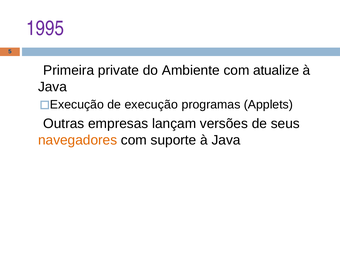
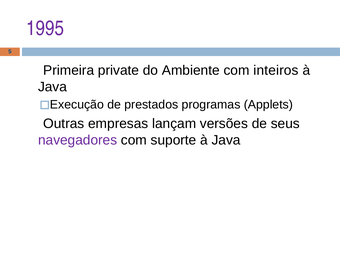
atualize: atualize -> inteiros
de execução: execução -> prestados
navegadores colour: orange -> purple
